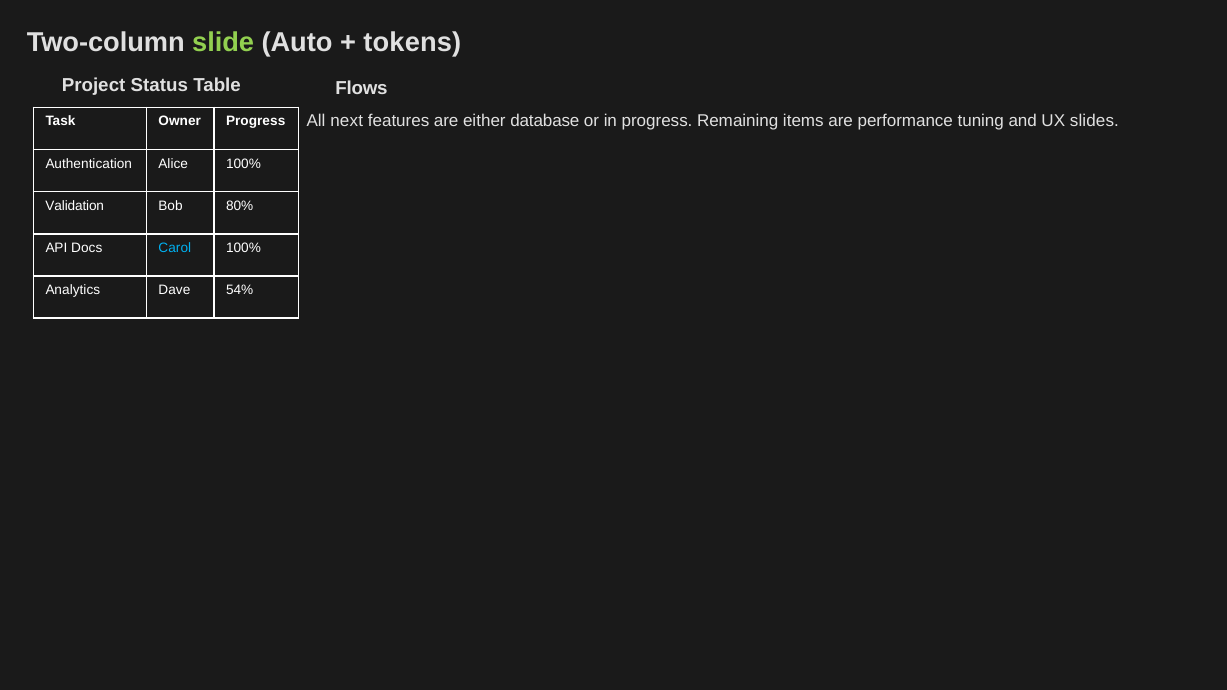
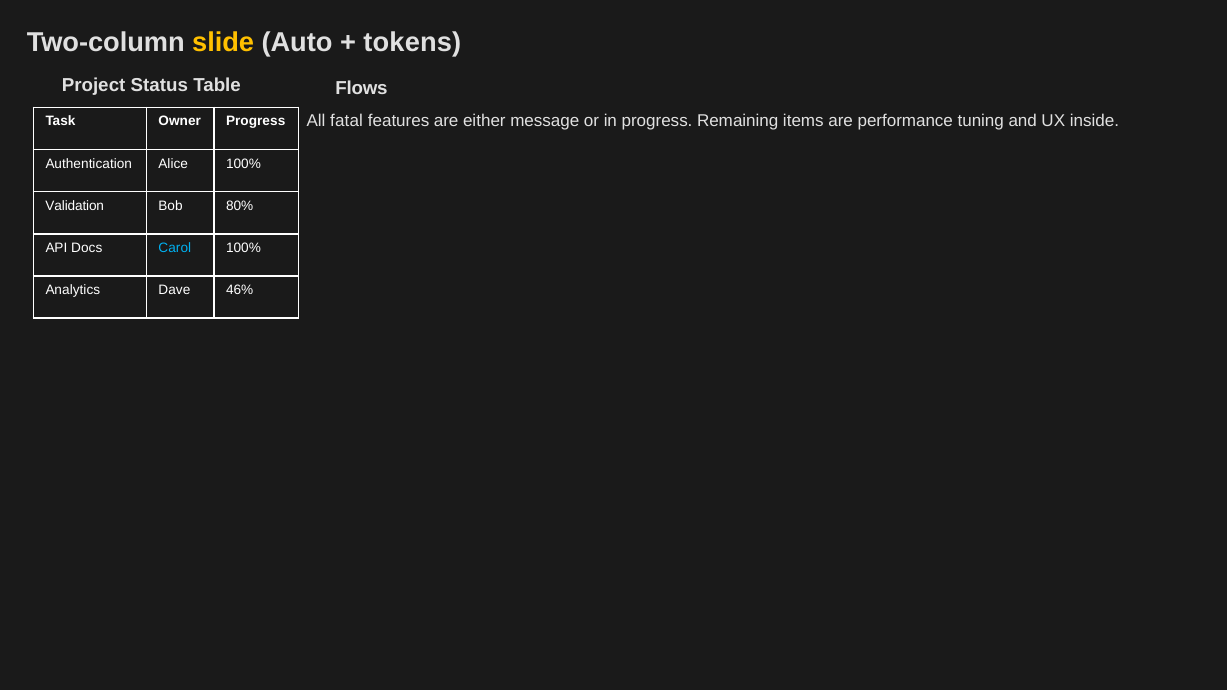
slide colour: light green -> yellow
next: next -> fatal
database: database -> message
slides: slides -> inside
54%: 54% -> 46%
